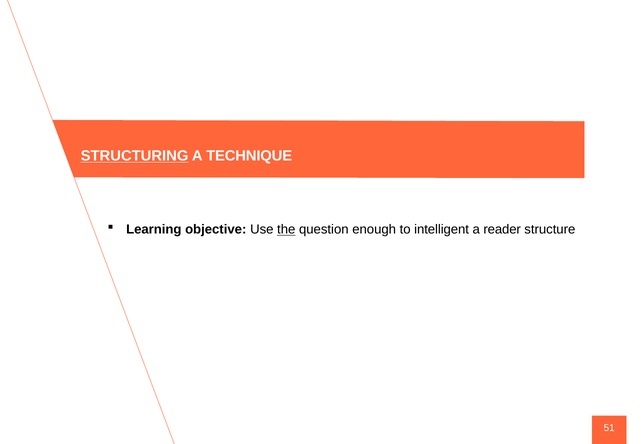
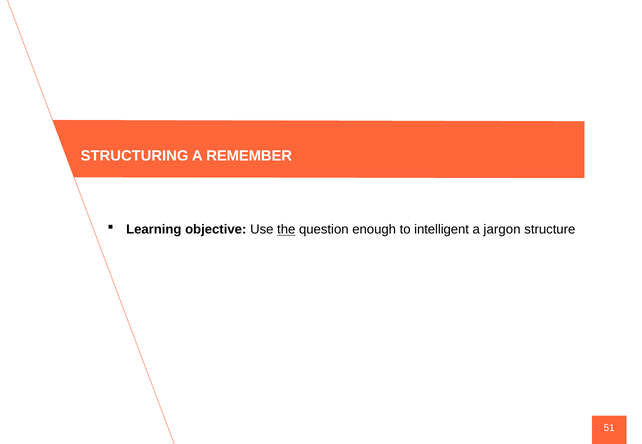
STRUCTURING underline: present -> none
TECHNIQUE: TECHNIQUE -> REMEMBER
reader: reader -> jargon
